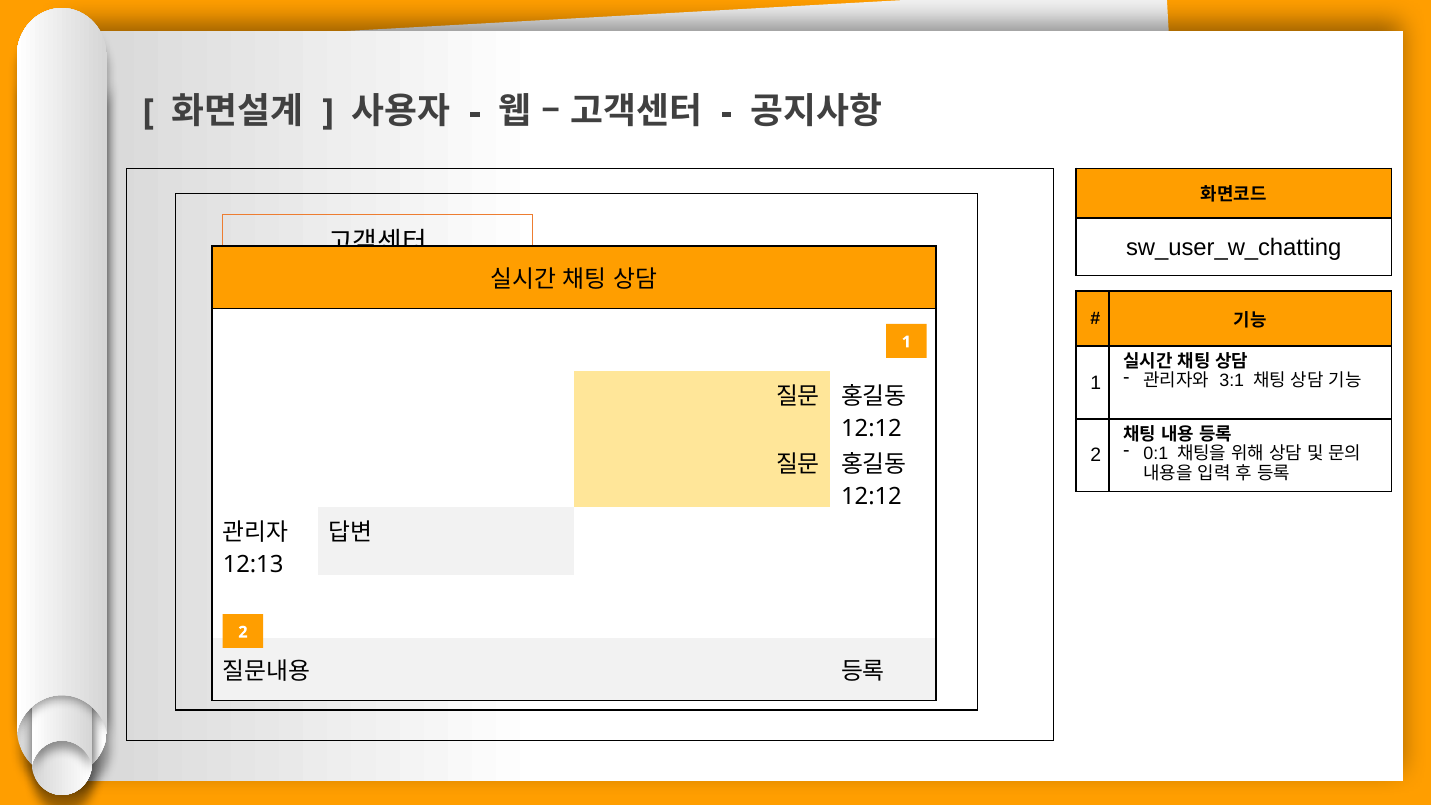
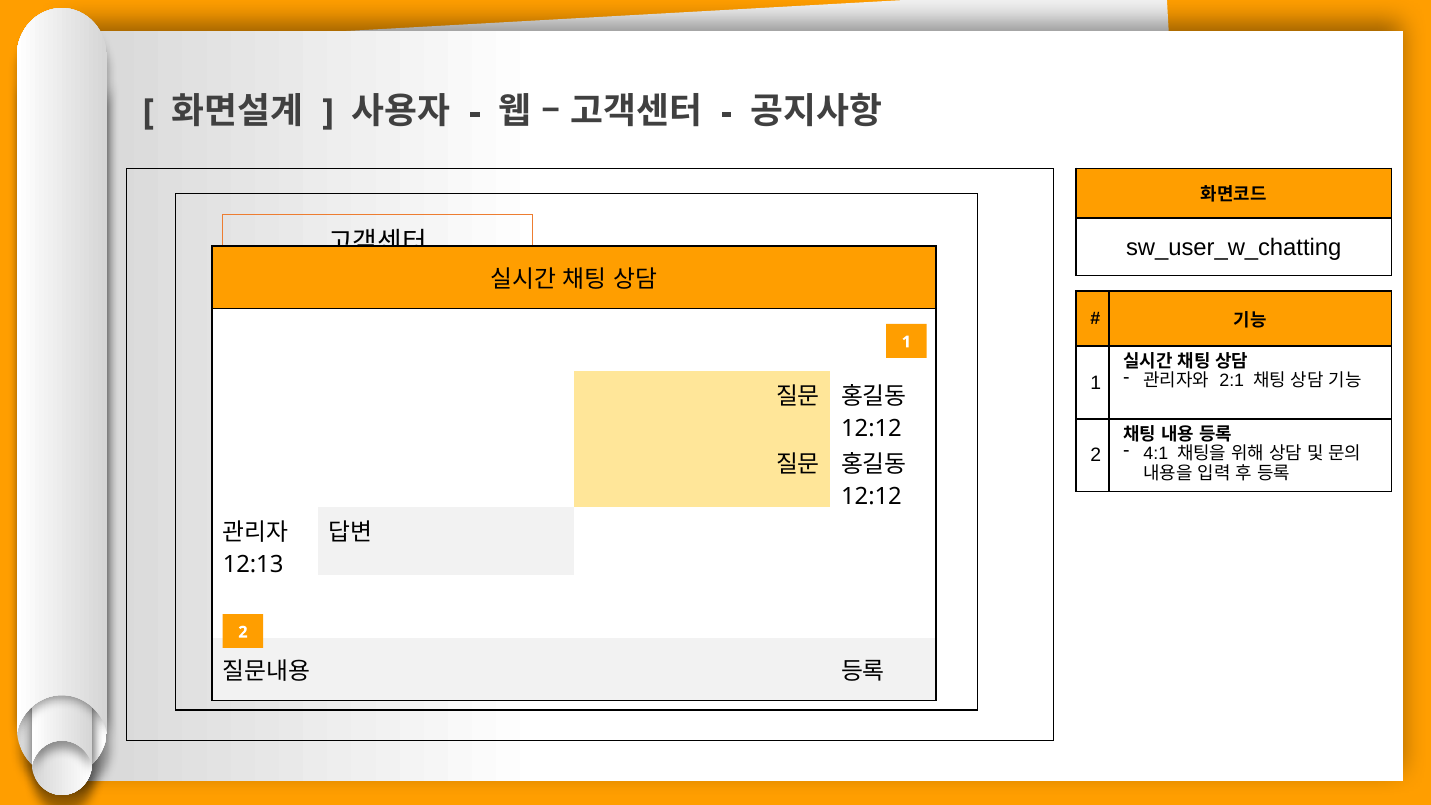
3:1: 3:1 -> 2:1
0:1: 0:1 -> 4:1
